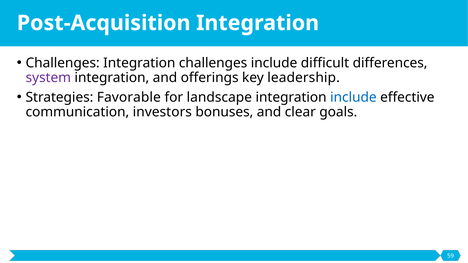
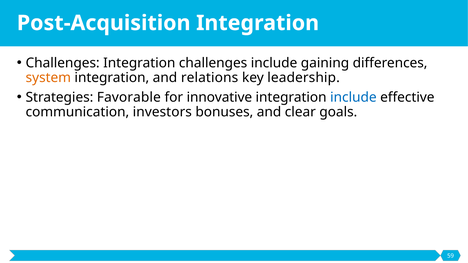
difficult: difficult -> gaining
system colour: purple -> orange
offerings: offerings -> relations
landscape: landscape -> innovative
